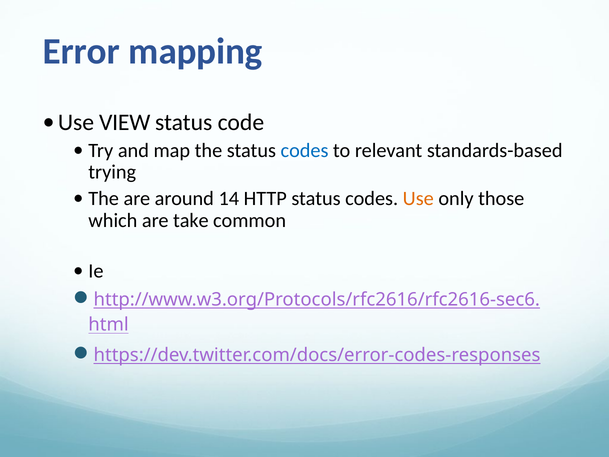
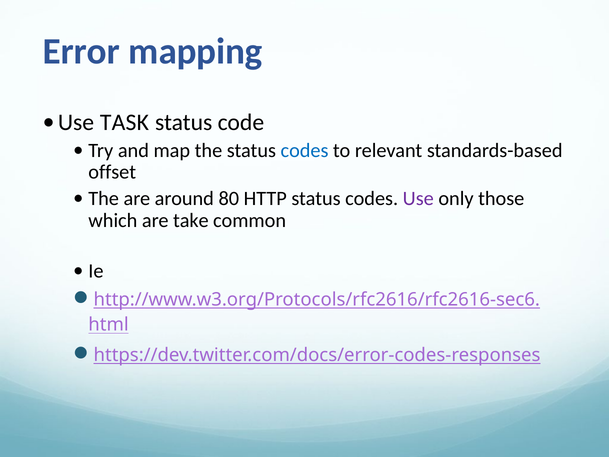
VIEW: VIEW -> TASK
trying: trying -> offset
14: 14 -> 80
Use at (418, 198) colour: orange -> purple
